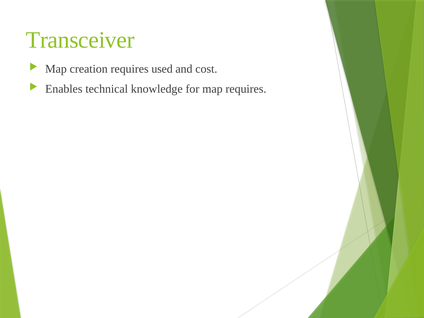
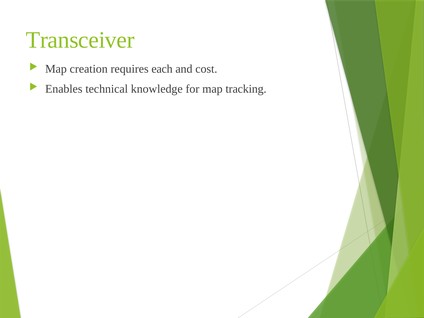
used: used -> each
map requires: requires -> tracking
